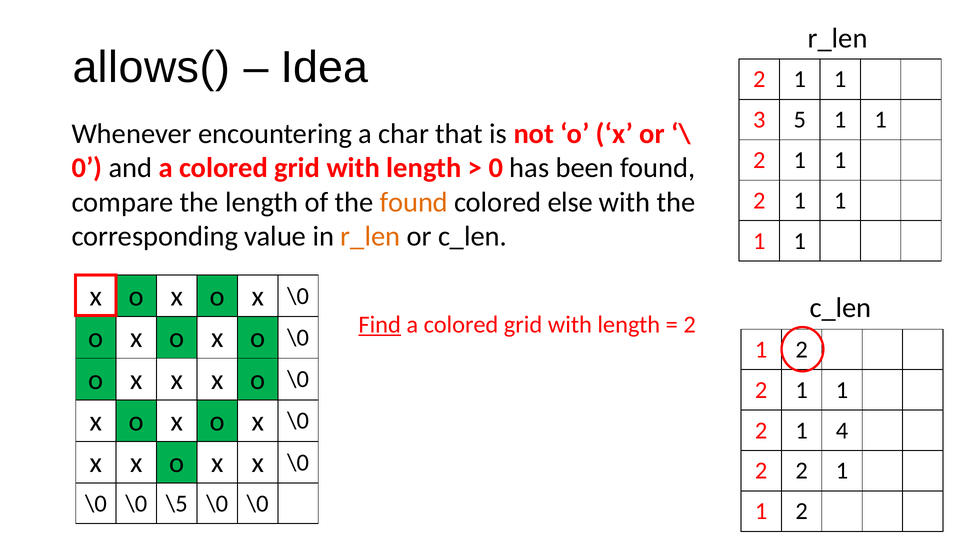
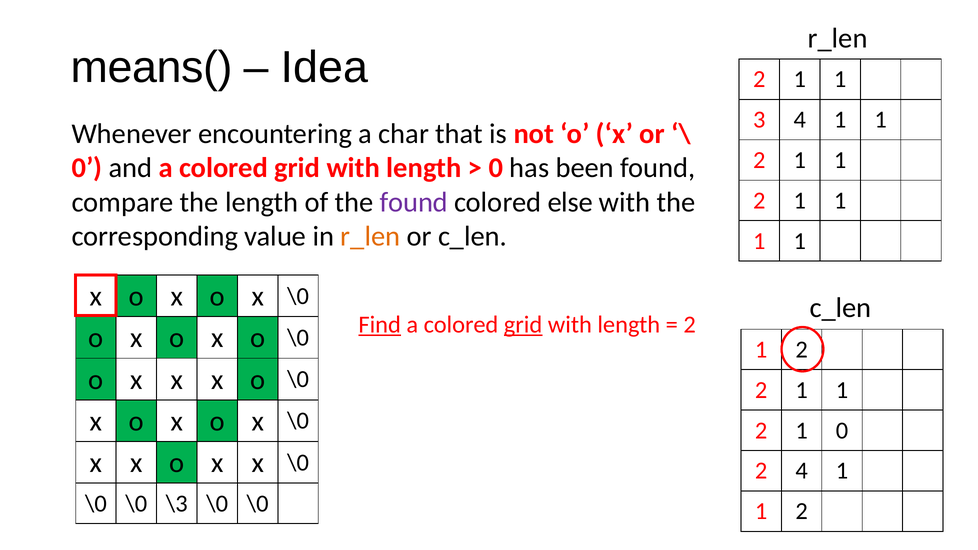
allows(: allows( -> means(
3 5: 5 -> 4
found at (414, 202) colour: orange -> purple
grid at (523, 325) underline: none -> present
1 4: 4 -> 0
2 at (802, 471): 2 -> 4
\5: \5 -> \3
